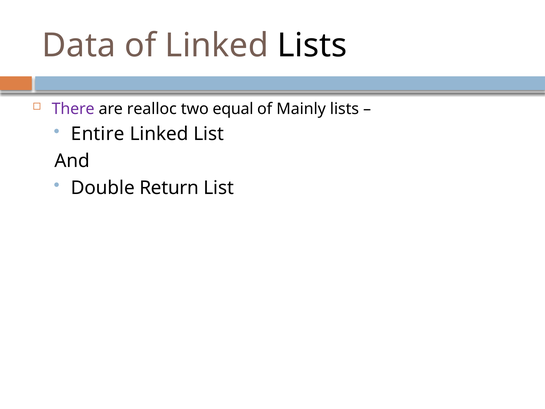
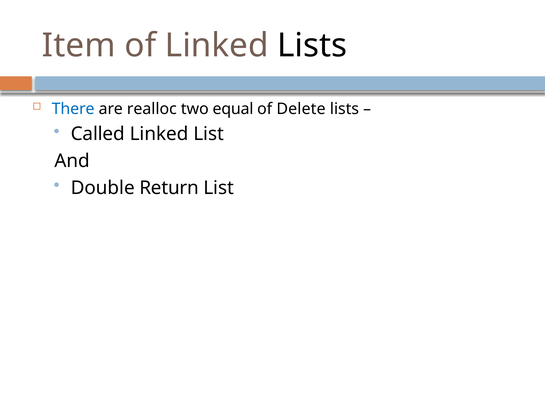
Data: Data -> Item
There colour: purple -> blue
Mainly: Mainly -> Delete
Entire: Entire -> Called
